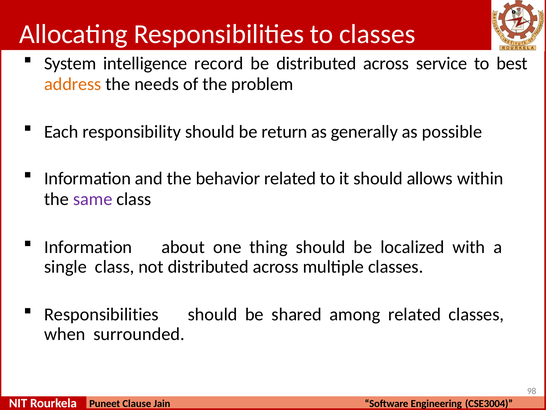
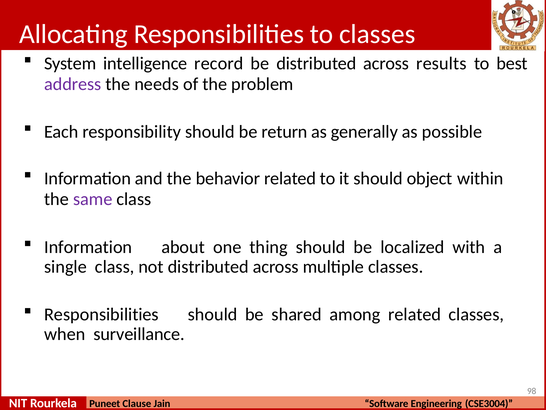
service: service -> results
address colour: orange -> purple
allows: allows -> object
surrounded: surrounded -> surveillance
